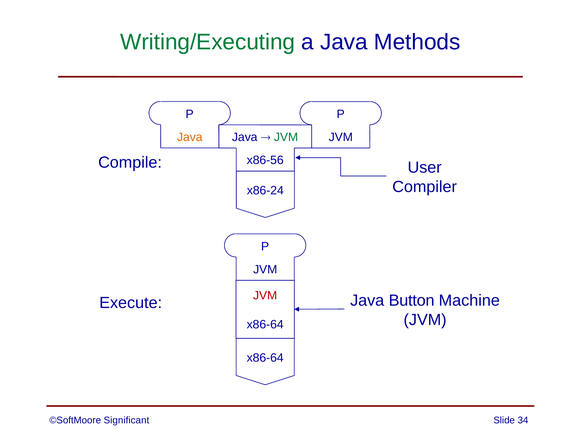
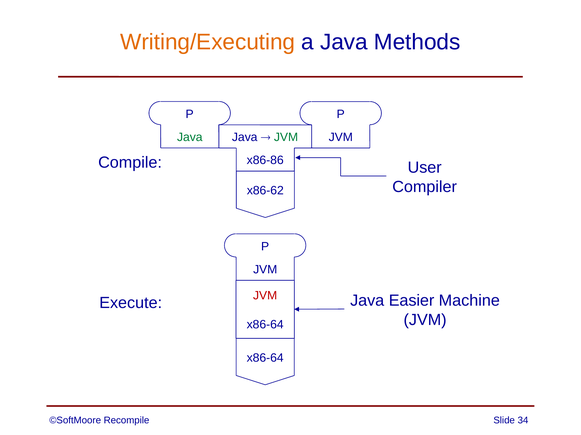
Writing/Executing colour: green -> orange
Java at (190, 137) colour: orange -> green
x86-56: x86-56 -> x86-86
x86-24: x86-24 -> x86-62
Button: Button -> Easier
Significant: Significant -> Recompile
